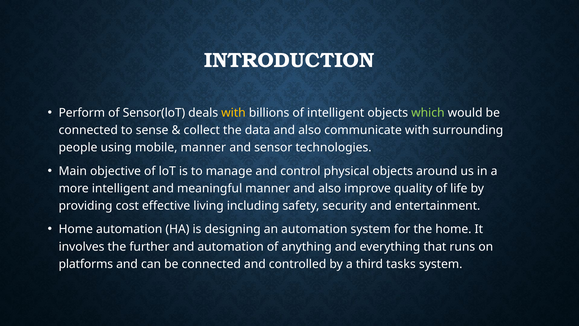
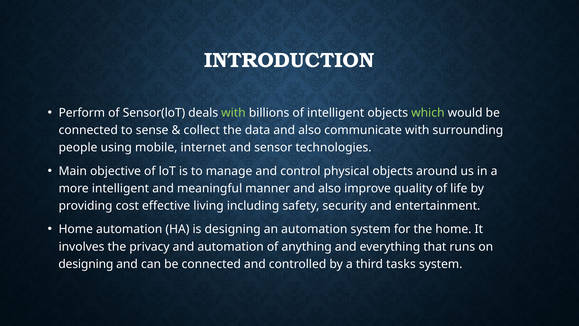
with at (233, 113) colour: yellow -> light green
mobile manner: manner -> internet
further: further -> privacy
platforms at (86, 264): platforms -> designing
